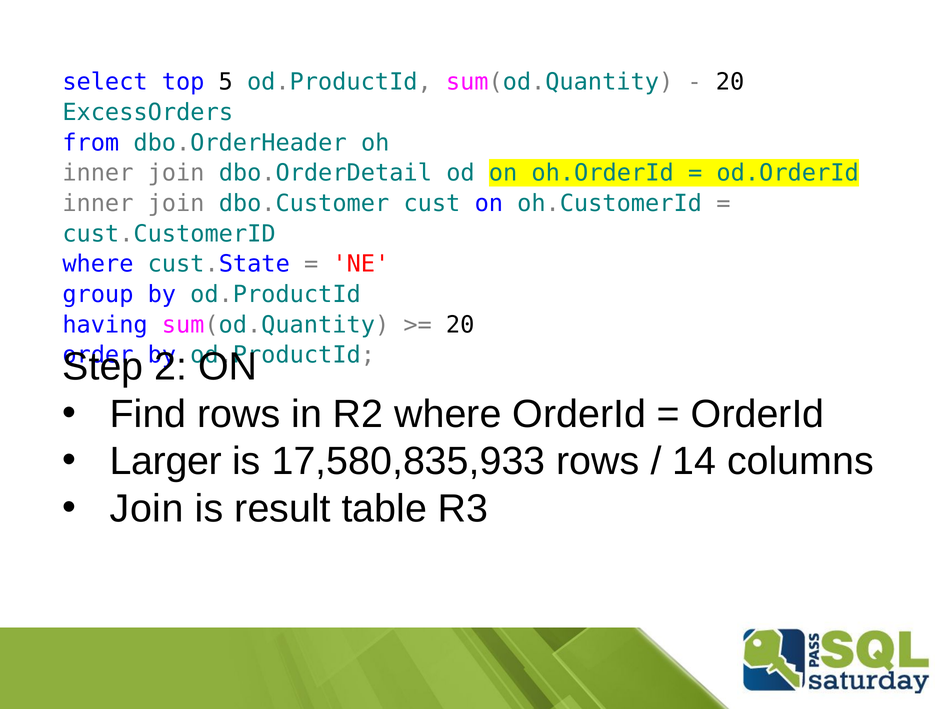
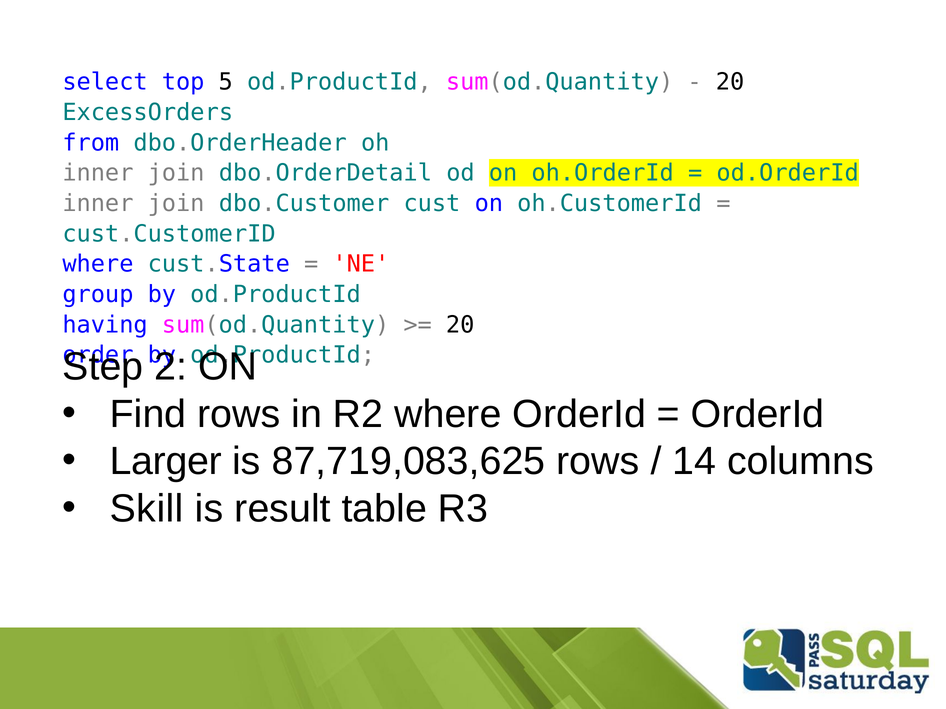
17,580,835,933: 17,580,835,933 -> 87,719,083,625
Join at (147, 509): Join -> Skill
